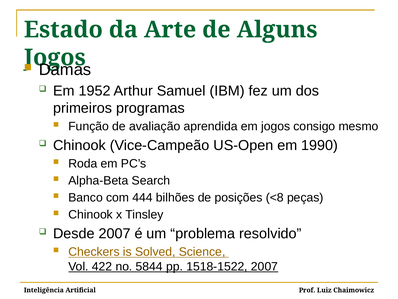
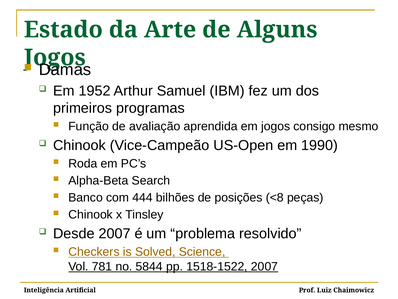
422: 422 -> 781
